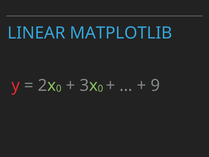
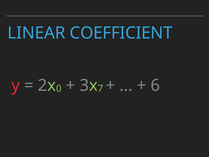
MATPLOTLIB: MATPLOTLIB -> COEFFICIENT
0 at (100, 88): 0 -> 7
9: 9 -> 6
